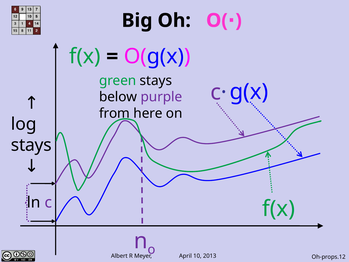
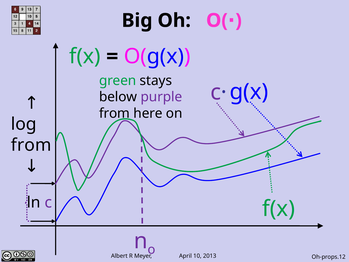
stays at (31, 145): stays -> from
